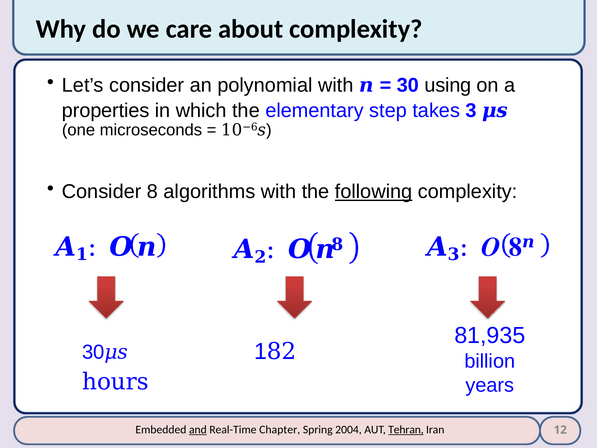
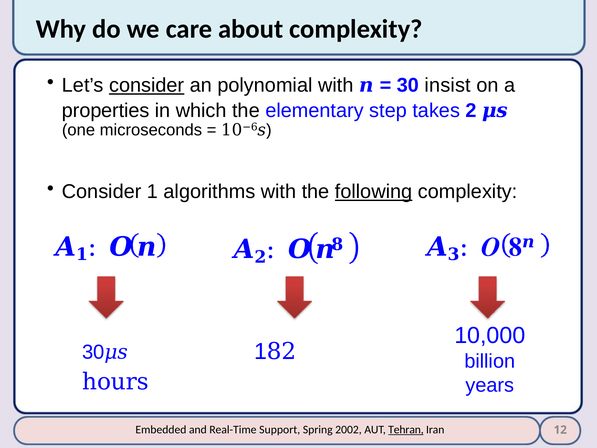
consider at (147, 85) underline: none -> present
using: using -> insist
3: 3 -> 2
8: 8 -> 1
81,935: 81,935 -> 10,000
and underline: present -> none
Chapter: Chapter -> Support
2004: 2004 -> 2002
